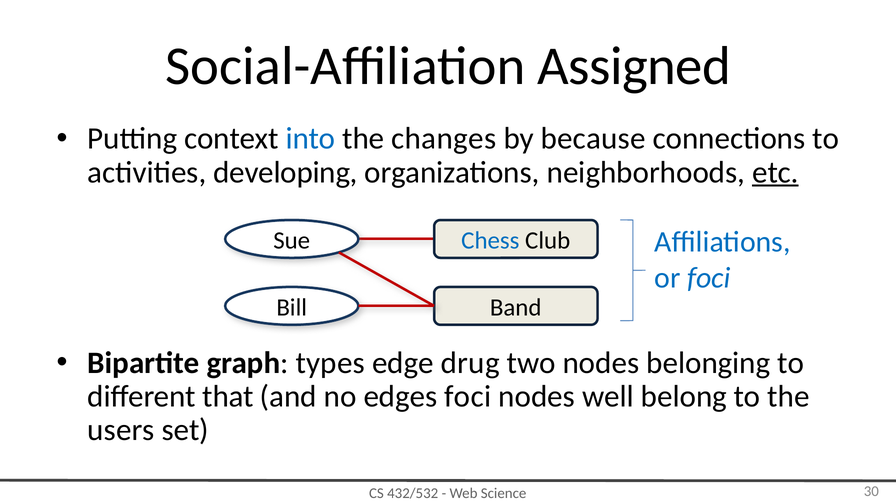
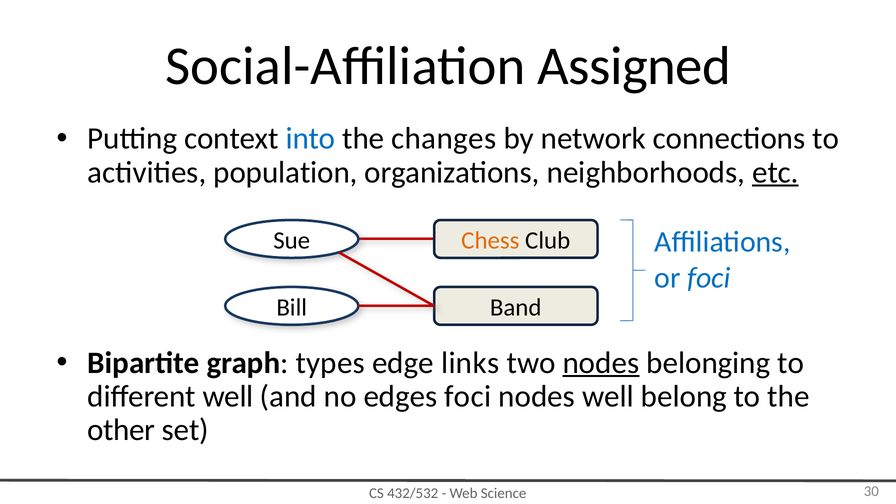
because: because -> network
developing: developing -> population
Chess colour: blue -> orange
drug: drug -> links
nodes at (601, 363) underline: none -> present
different that: that -> well
users: users -> other
